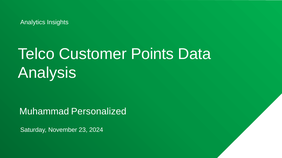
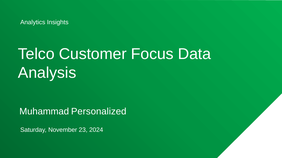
Points: Points -> Focus
